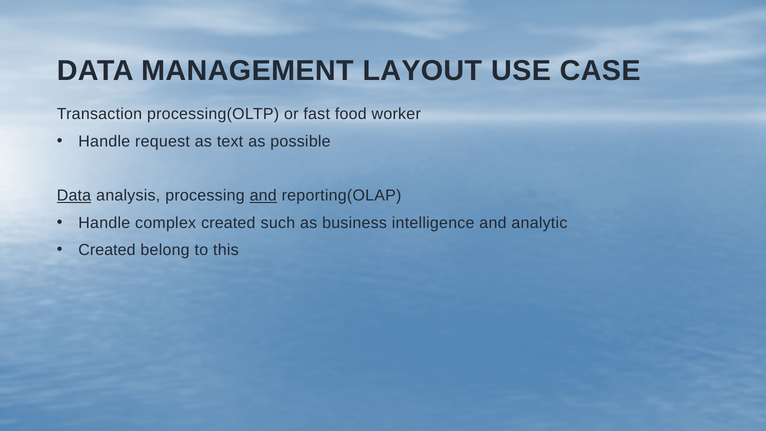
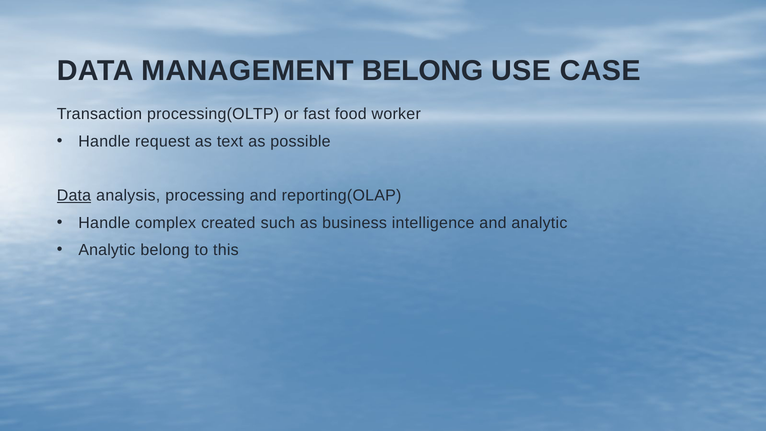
MANAGEMENT LAYOUT: LAYOUT -> BELONG
and at (263, 196) underline: present -> none
Created at (107, 250): Created -> Analytic
